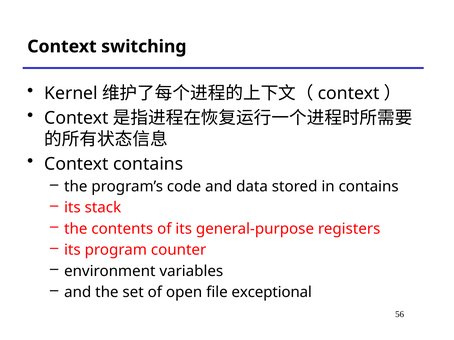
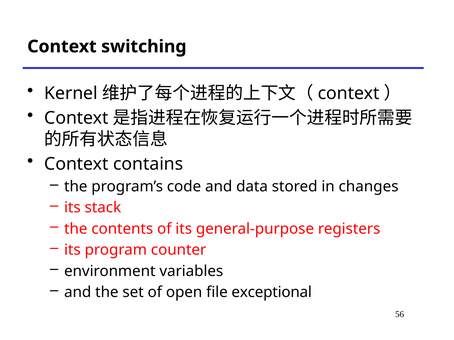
in contains: contains -> changes
